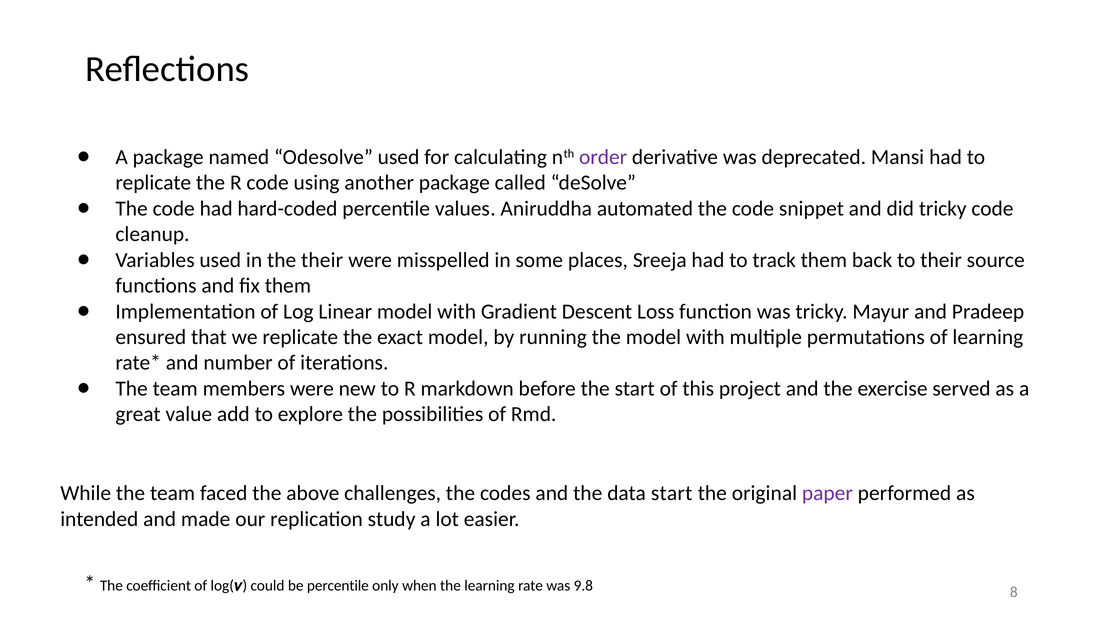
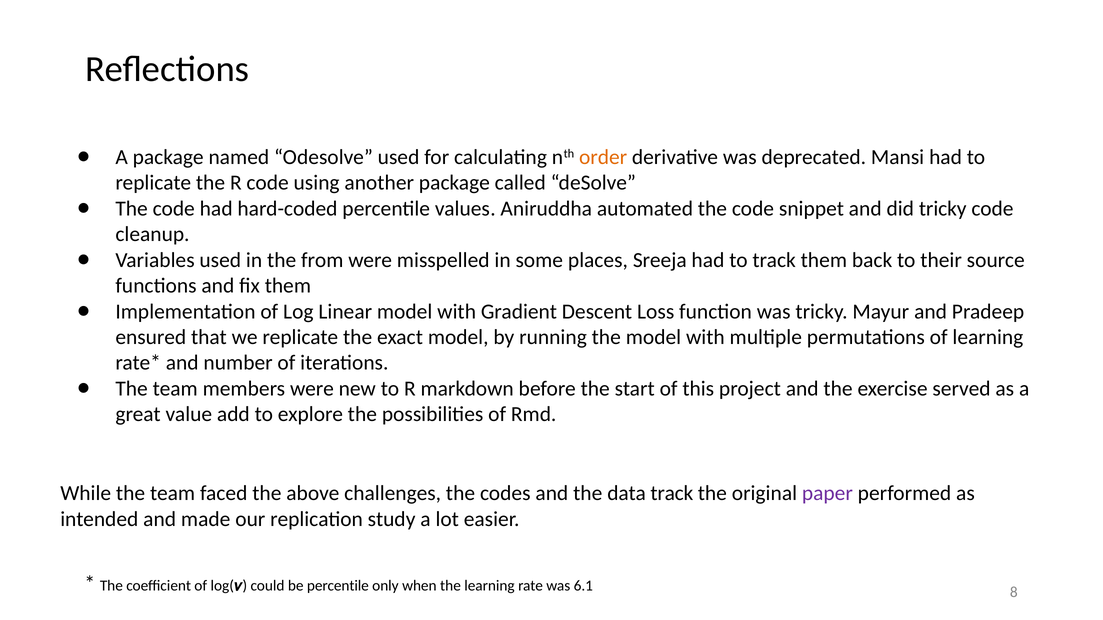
order colour: purple -> orange
the their: their -> from
data start: start -> track
9.8: 9.8 -> 6.1
